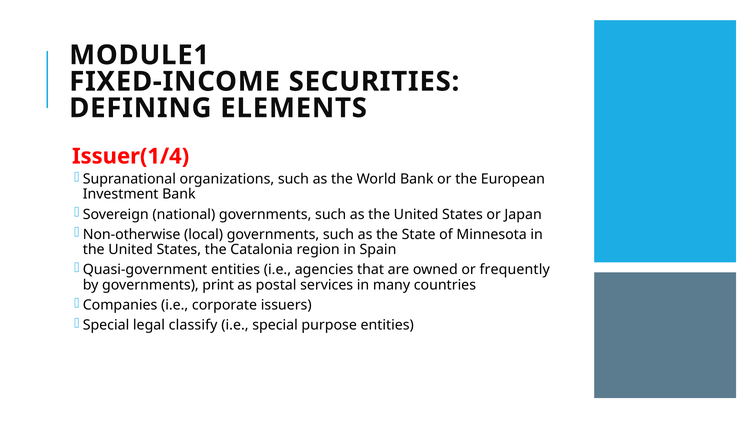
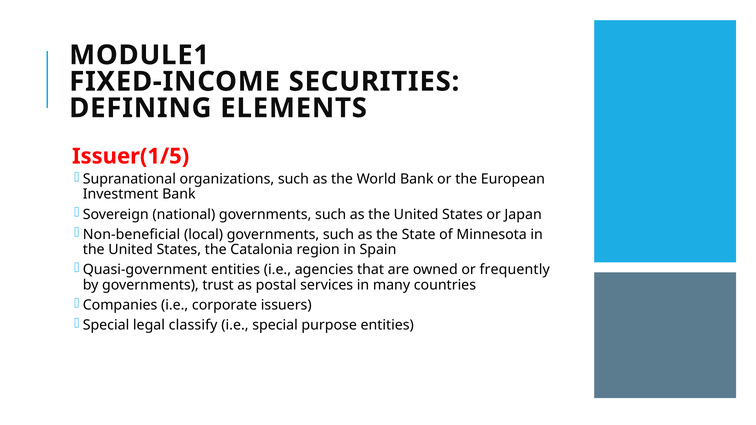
Issuer(1/4: Issuer(1/4 -> Issuer(1/5
Non-otherwise: Non-otherwise -> Non-beneficial
print: print -> trust
